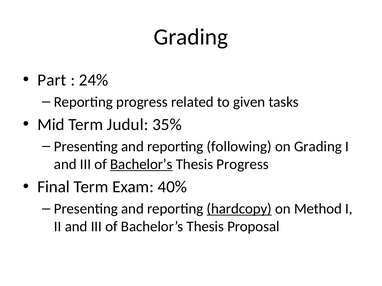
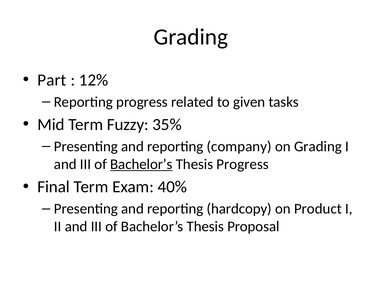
24%: 24% -> 12%
Judul: Judul -> Fuzzy
following: following -> company
hardcopy underline: present -> none
Method: Method -> Product
